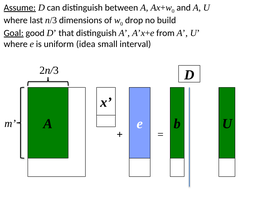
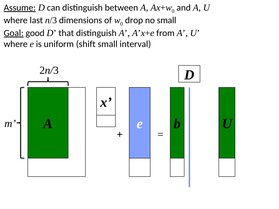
no build: build -> small
idea: idea -> shift
